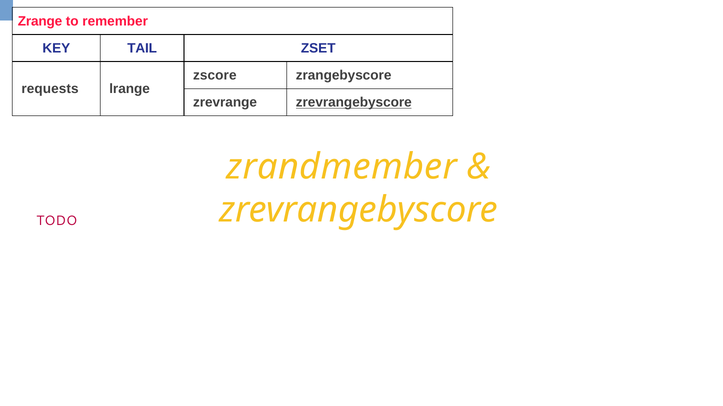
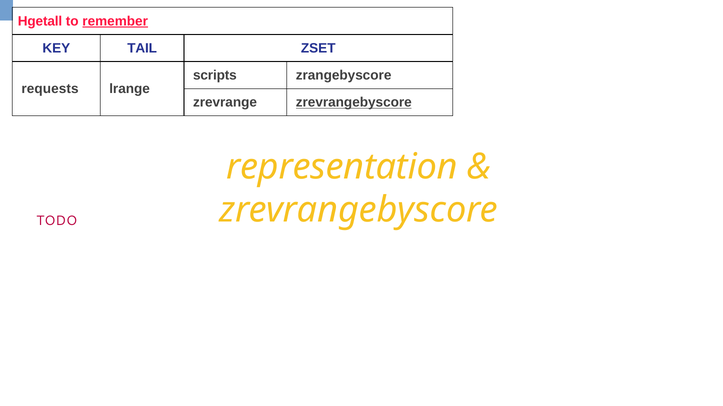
Zrange: Zrange -> Hgetall
remember underline: none -> present
zscore: zscore -> scripts
zrandmember: zrandmember -> representation
